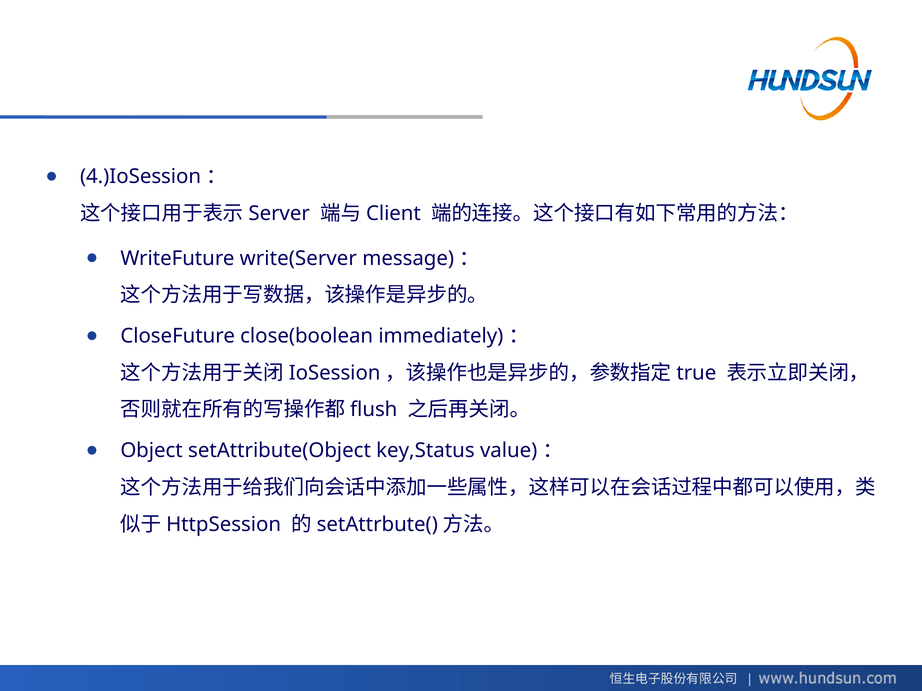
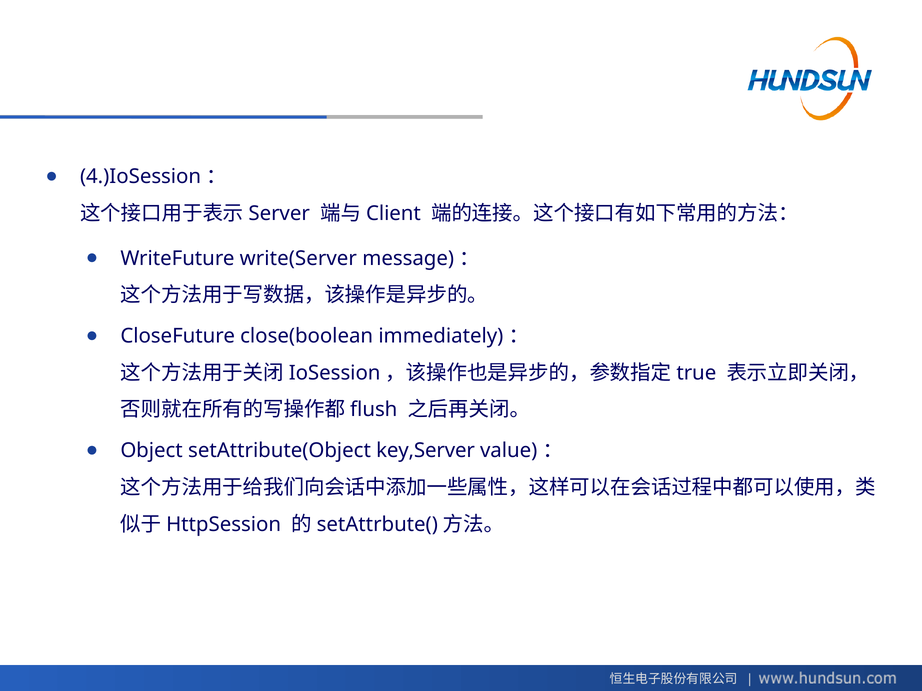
key,Status: key,Status -> key,Server
